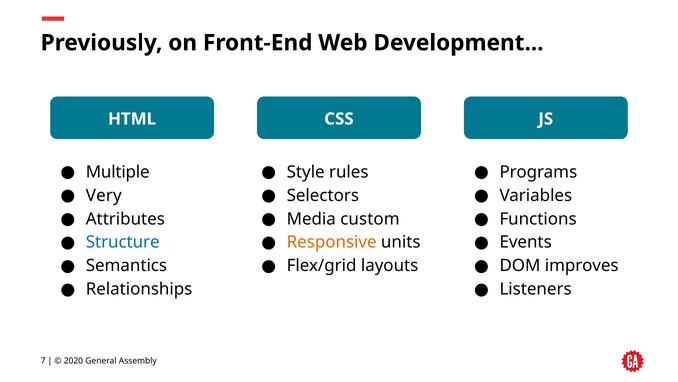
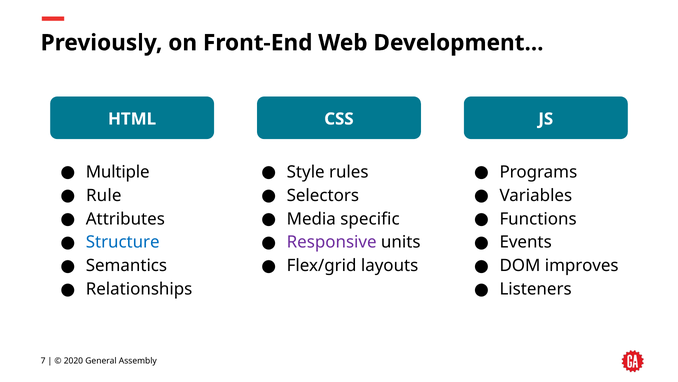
Very: Very -> Rule
custom: custom -> specific
Responsive colour: orange -> purple
